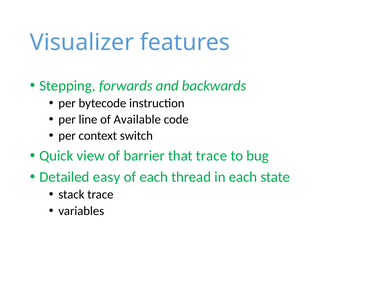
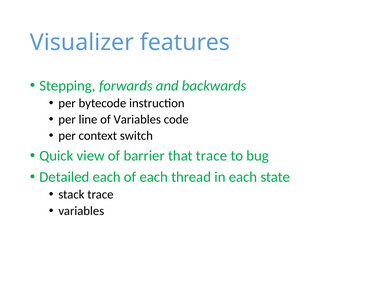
of Available: Available -> Variables
Detailed easy: easy -> each
